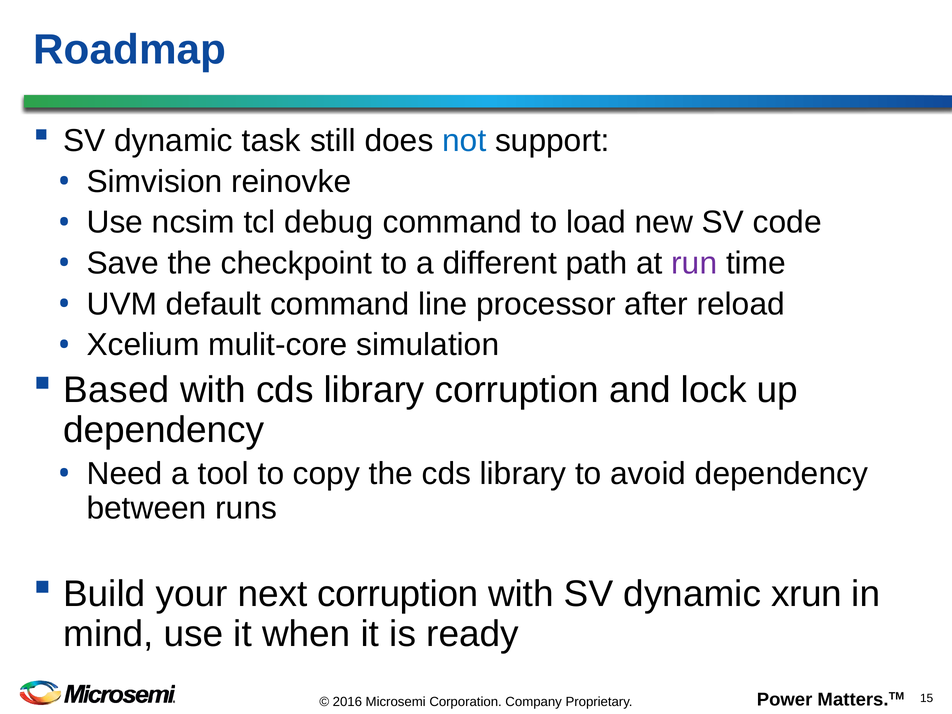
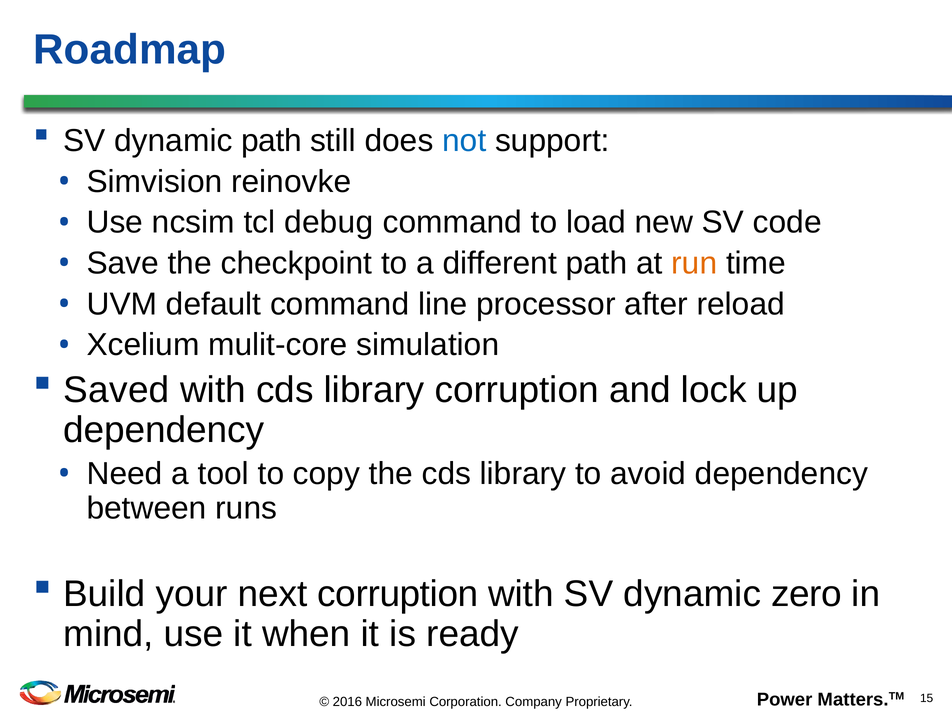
dynamic task: task -> path
run colour: purple -> orange
Based: Based -> Saved
xrun: xrun -> zero
